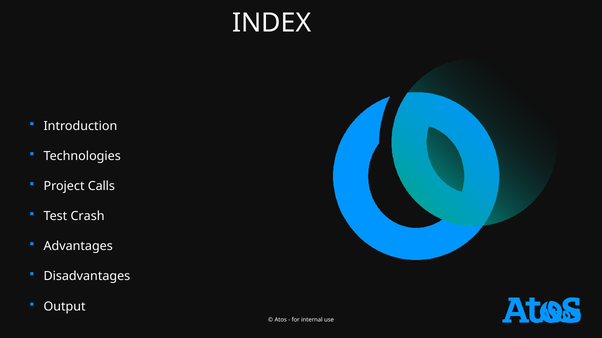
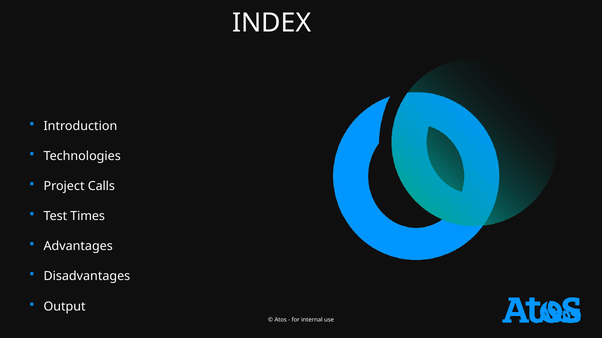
Crash: Crash -> Times
